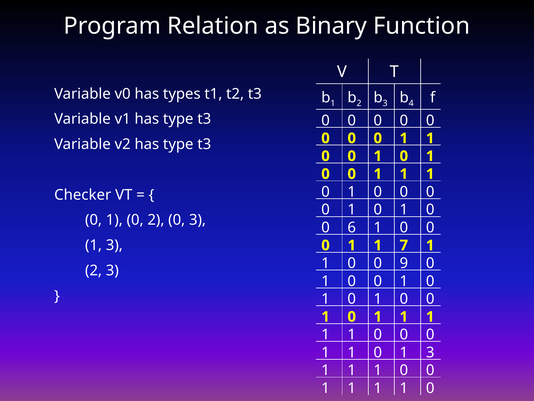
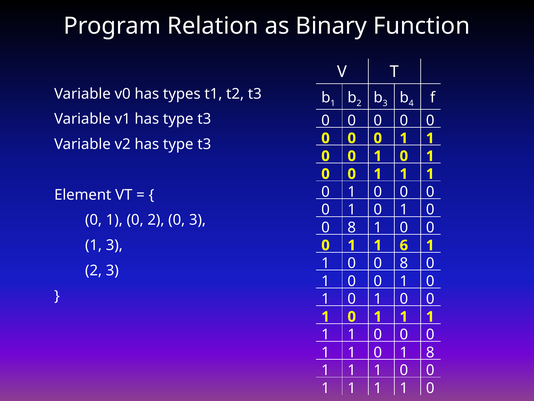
Checker: Checker -> Element
6 at (352, 227): 6 -> 8
7: 7 -> 6
9 at (404, 263): 9 -> 8
0 1 3: 3 -> 8
